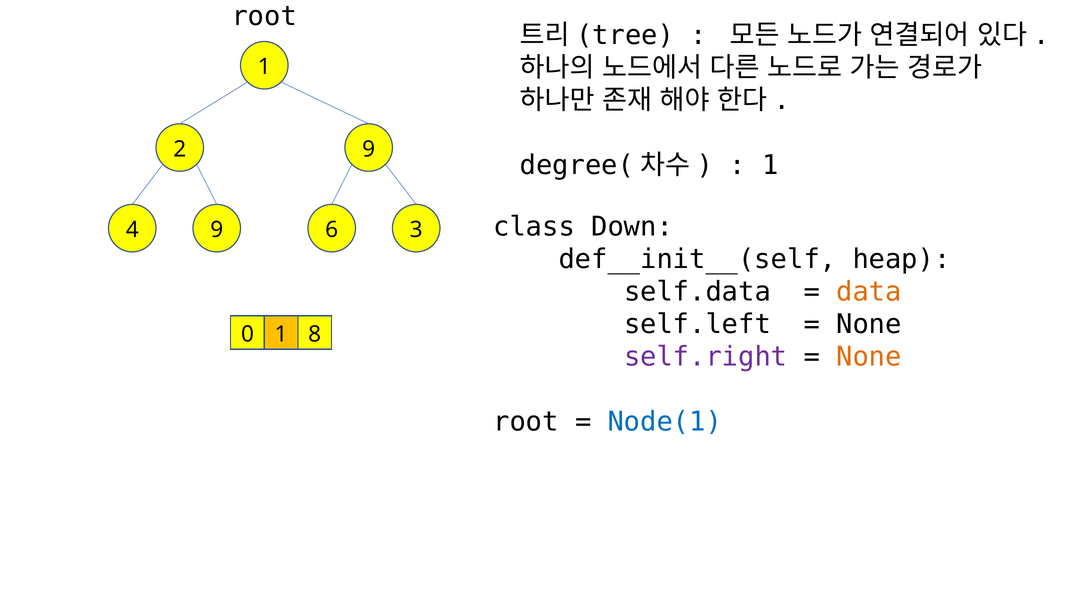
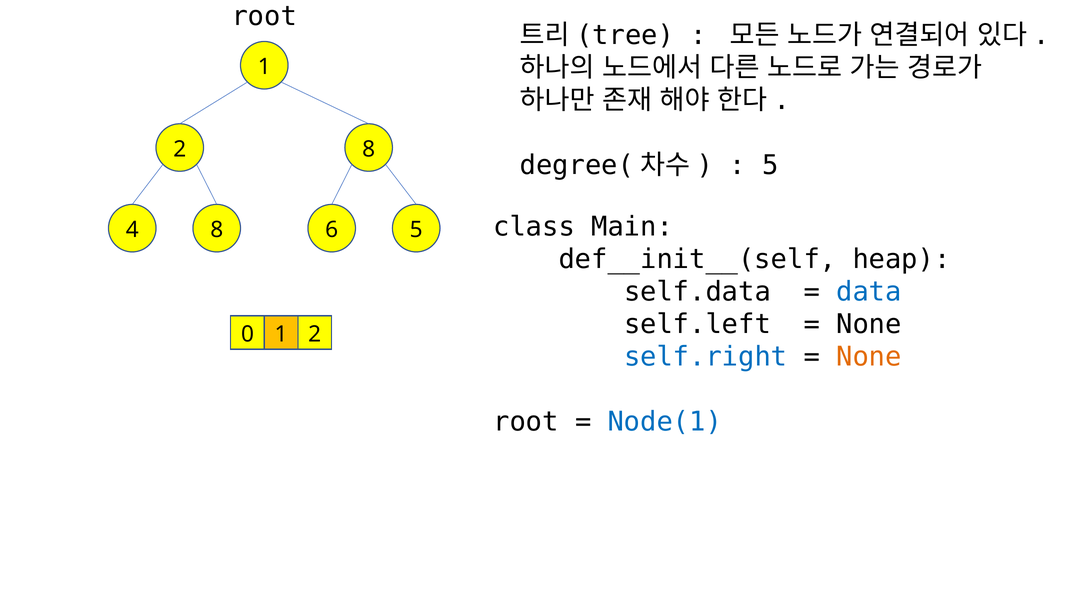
2 9: 9 -> 8
1 at (770, 165): 1 -> 5
Down: Down -> Main
4 9: 9 -> 8
6 3: 3 -> 5
data colour: orange -> blue
0 8: 8 -> 2
self.right colour: purple -> blue
